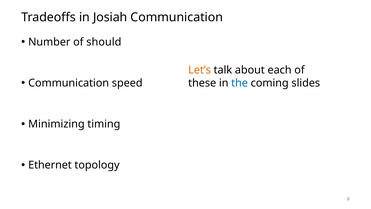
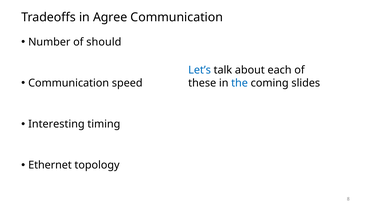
Josiah: Josiah -> Agree
Let’s colour: orange -> blue
Minimizing: Minimizing -> Interesting
